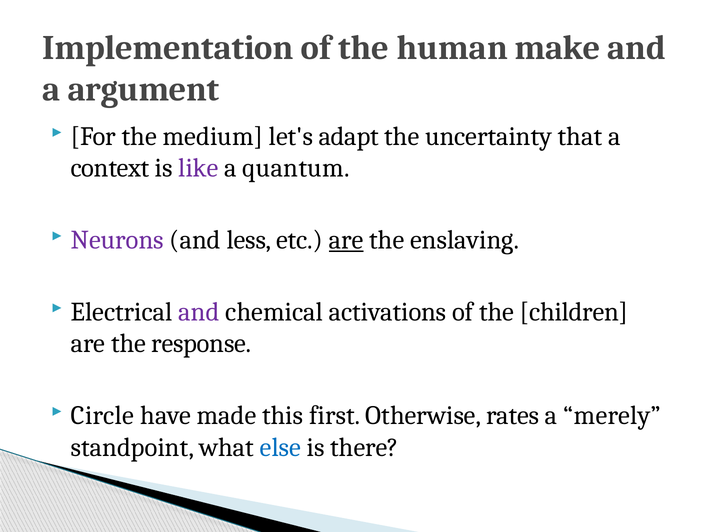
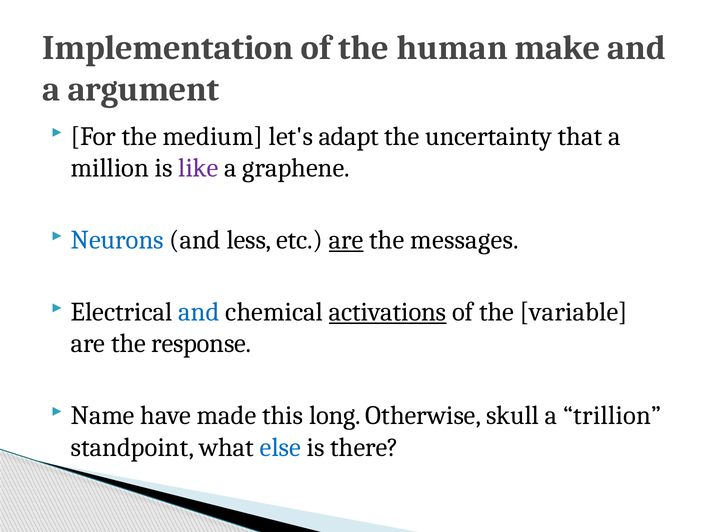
context: context -> million
quantum: quantum -> graphene
Neurons colour: purple -> blue
enslaving: enslaving -> messages
and at (199, 312) colour: purple -> blue
activations underline: none -> present
children: children -> variable
Circle: Circle -> Name
first: first -> long
rates: rates -> skull
merely: merely -> trillion
